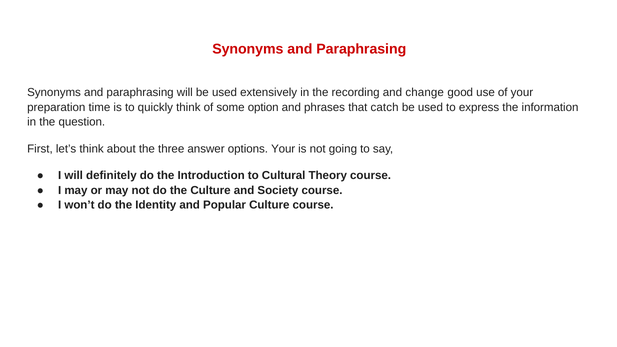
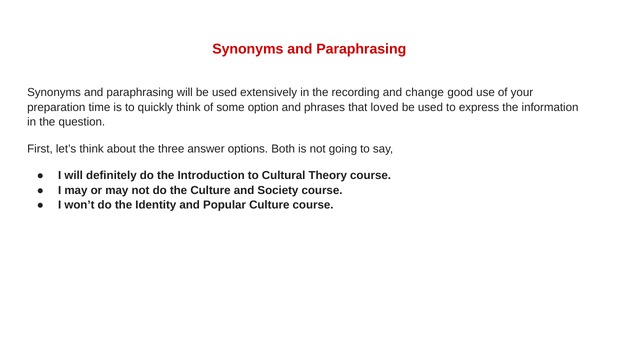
catch: catch -> loved
options Your: Your -> Both
